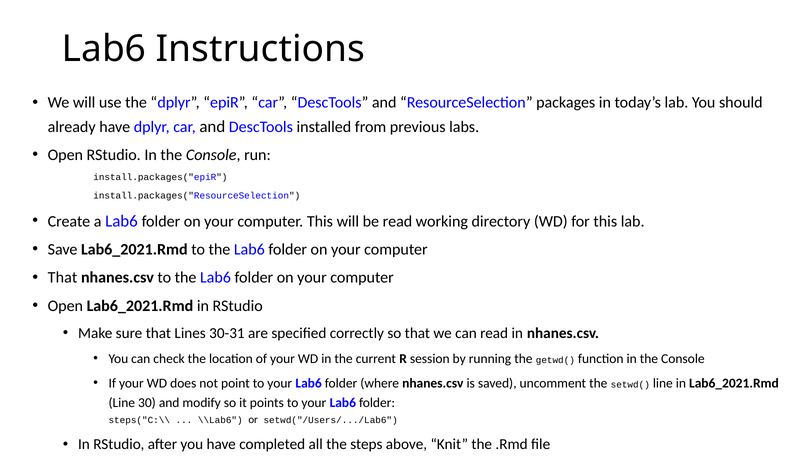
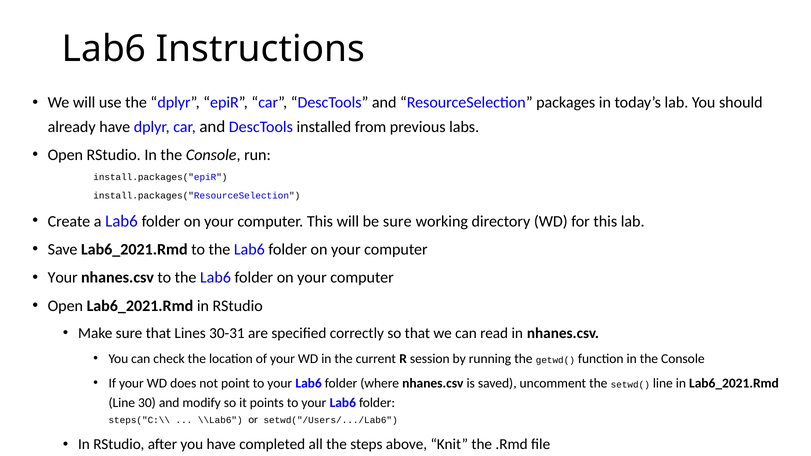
be read: read -> sure
That at (63, 278): That -> Your
